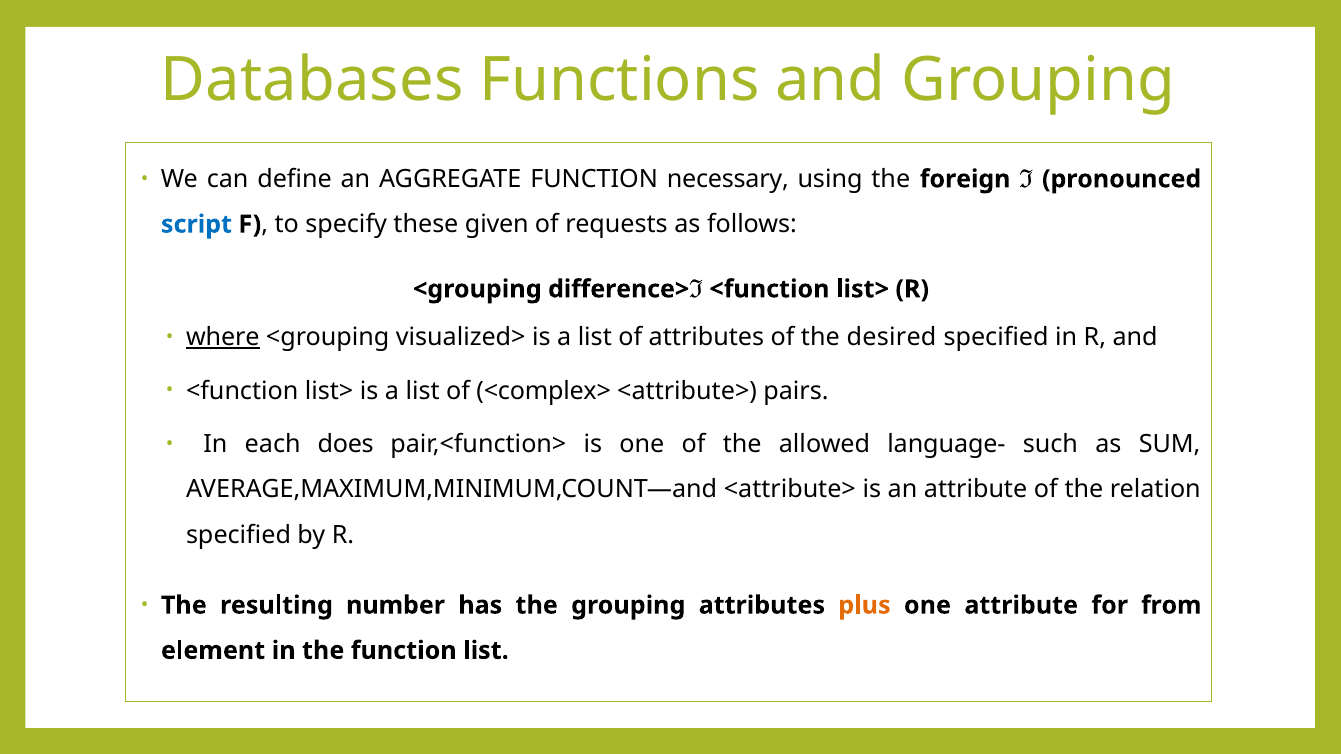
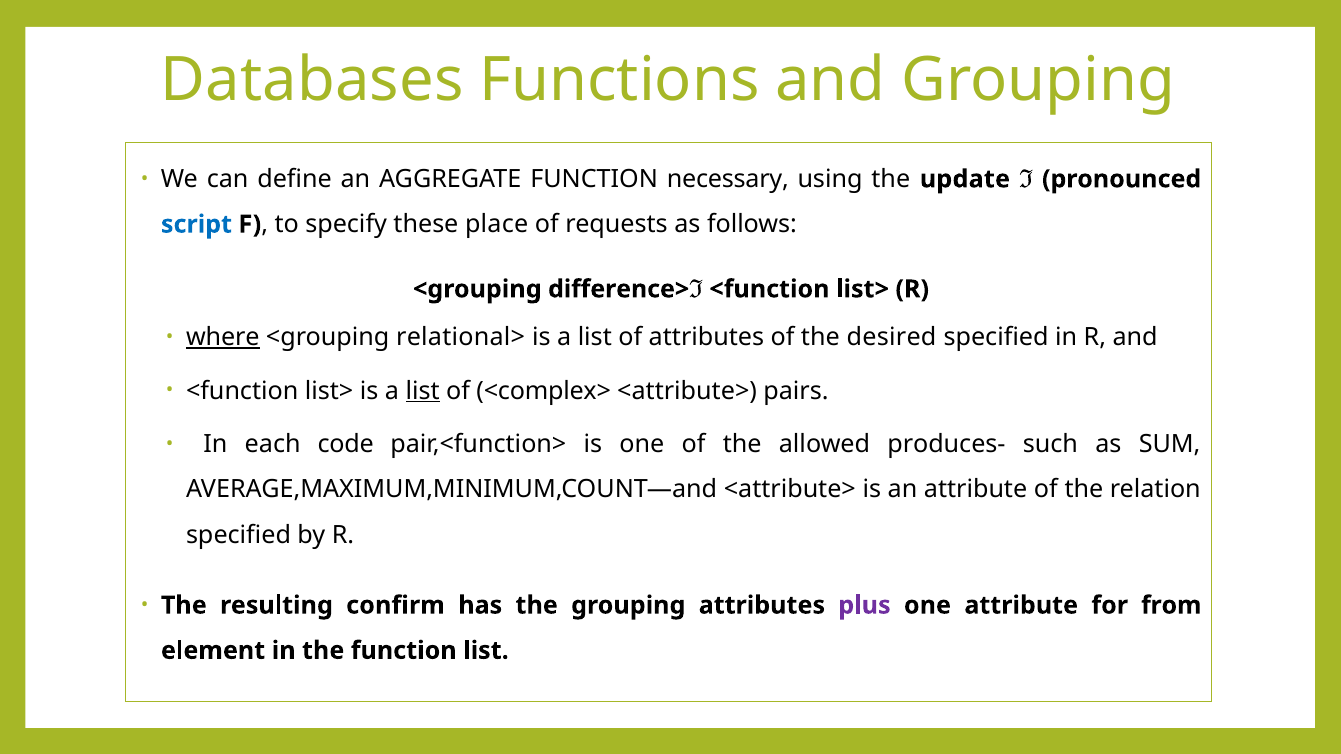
foreign: foreign -> update
given: given -> place
visualized>: visualized> -> relational>
list at (423, 391) underline: none -> present
does: does -> code
language-: language- -> produces-
number: number -> confirm
plus colour: orange -> purple
